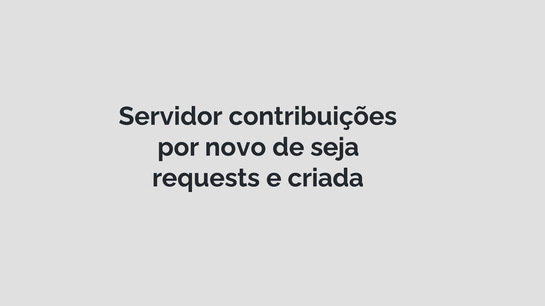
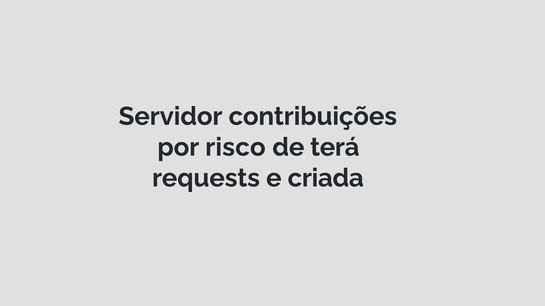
novo: novo -> risco
seja: seja -> terá
